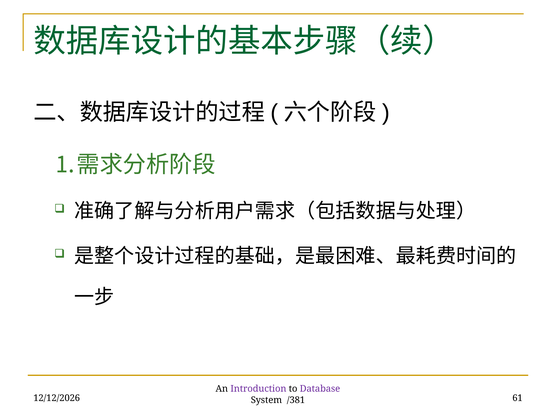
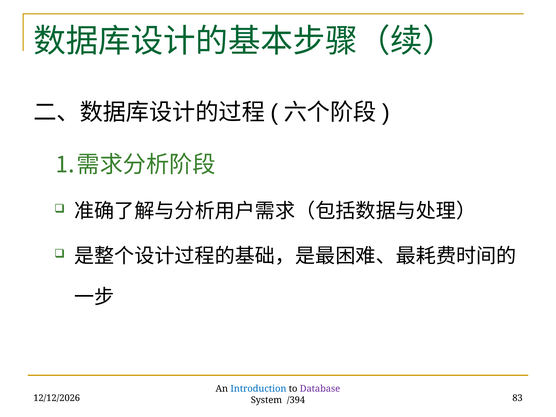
Introduction colour: purple -> blue
61: 61 -> 83
/381: /381 -> /394
